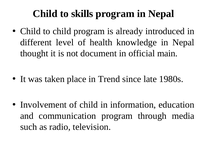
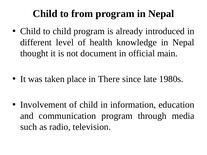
skills: skills -> from
Trend: Trend -> There
